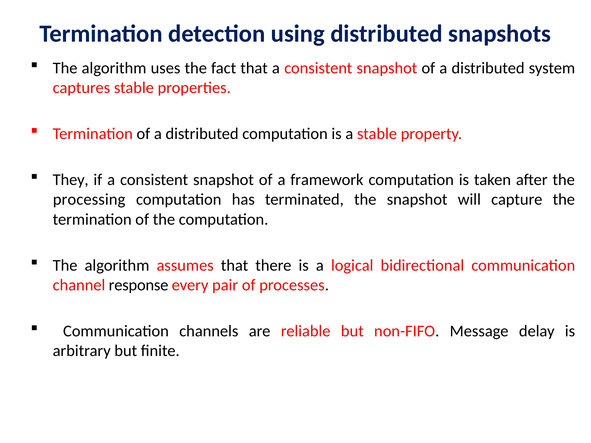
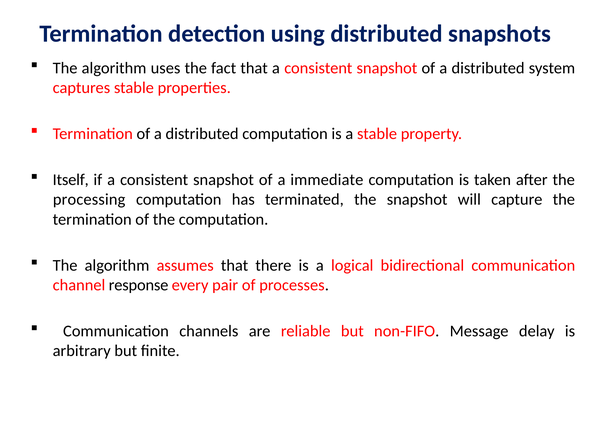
They: They -> Itself
framework: framework -> immediate
